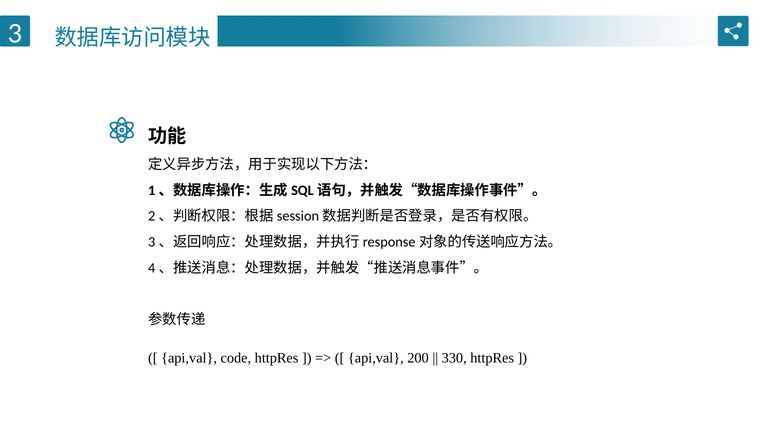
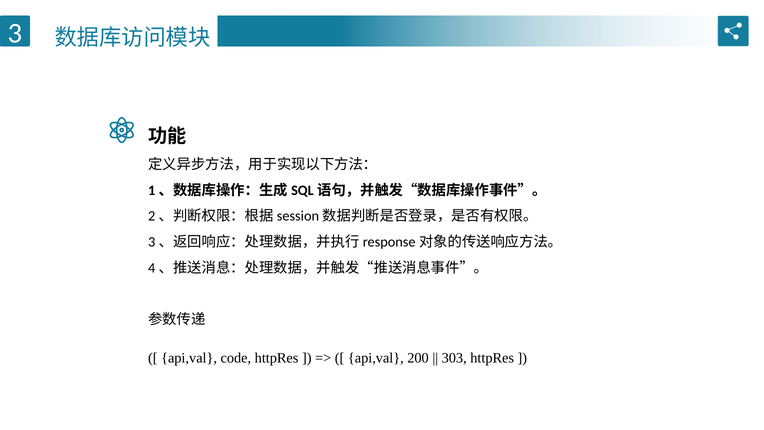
330: 330 -> 303
